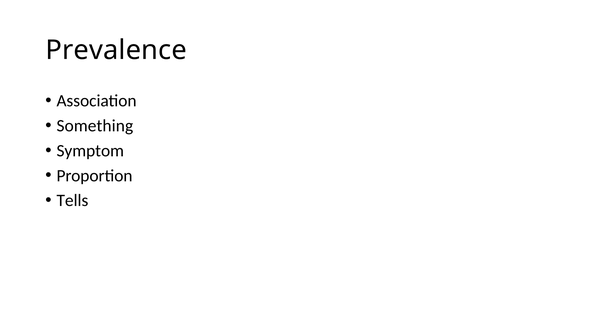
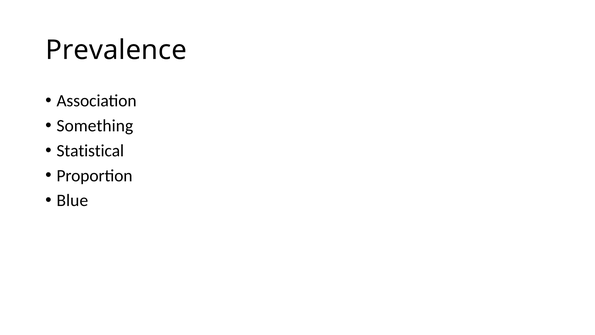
Symptom: Symptom -> Statistical
Tells: Tells -> Blue
